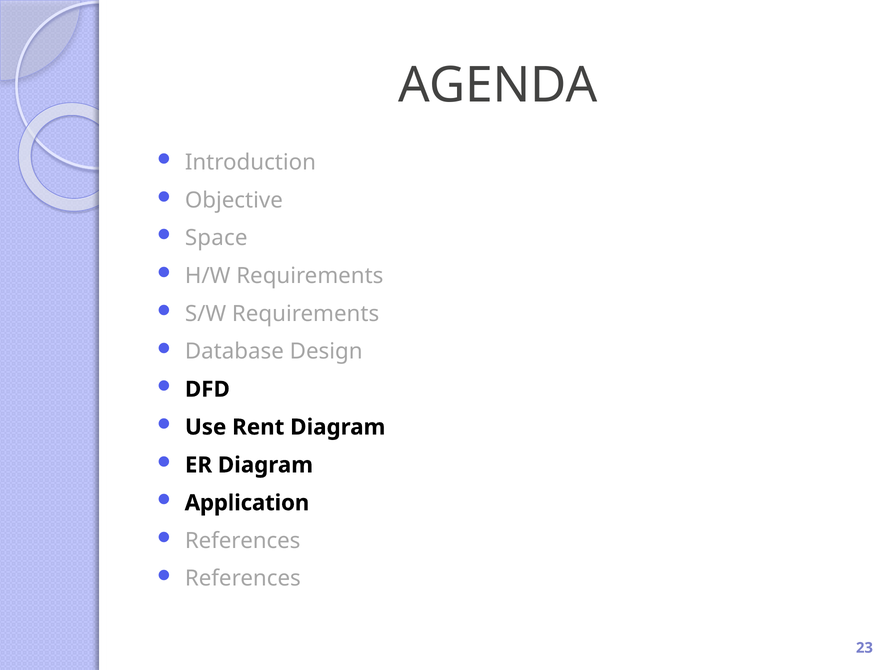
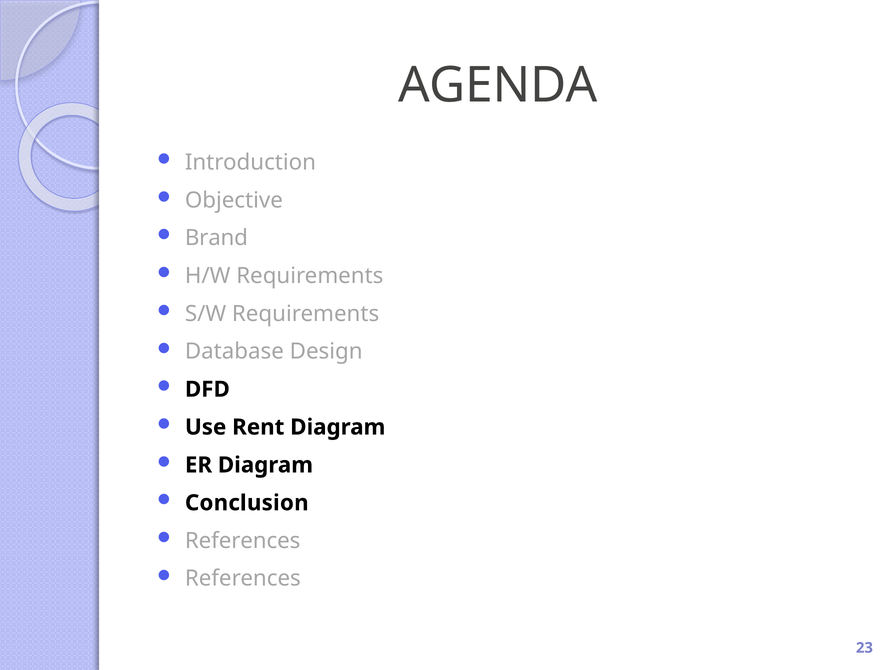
Space: Space -> Brand
Application: Application -> Conclusion
